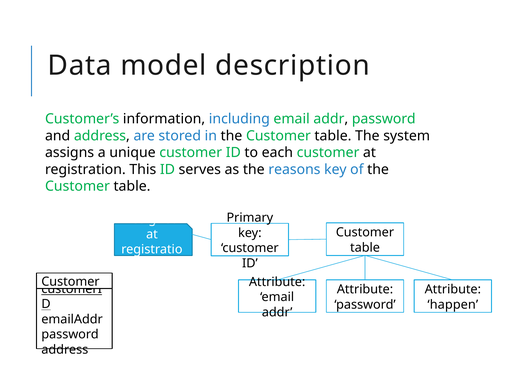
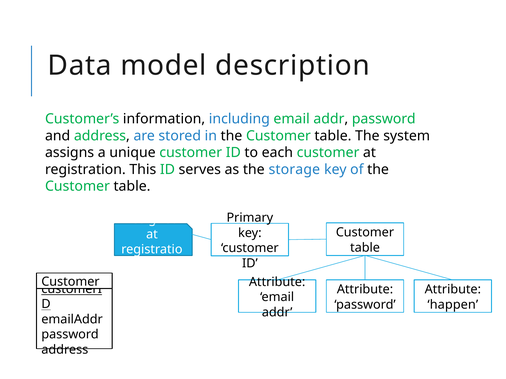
reasons: reasons -> storage
